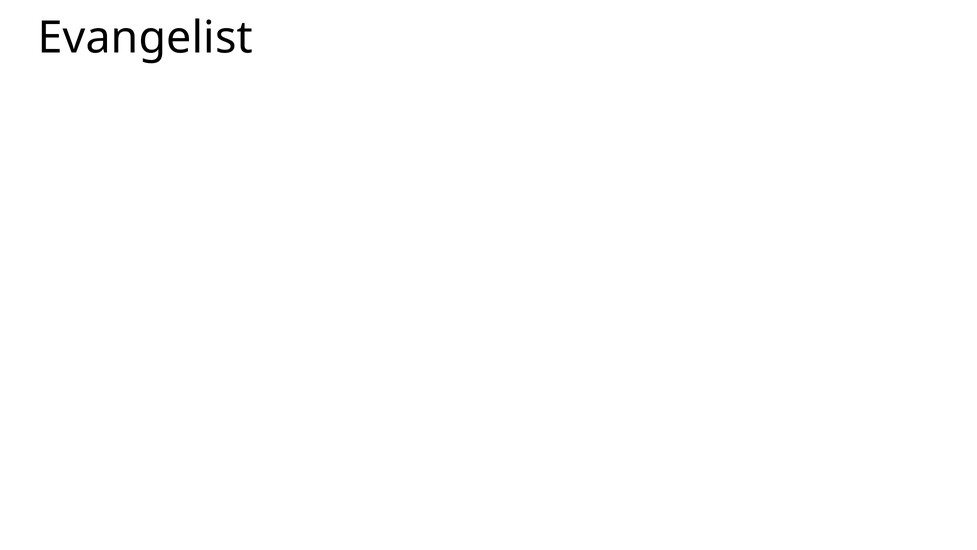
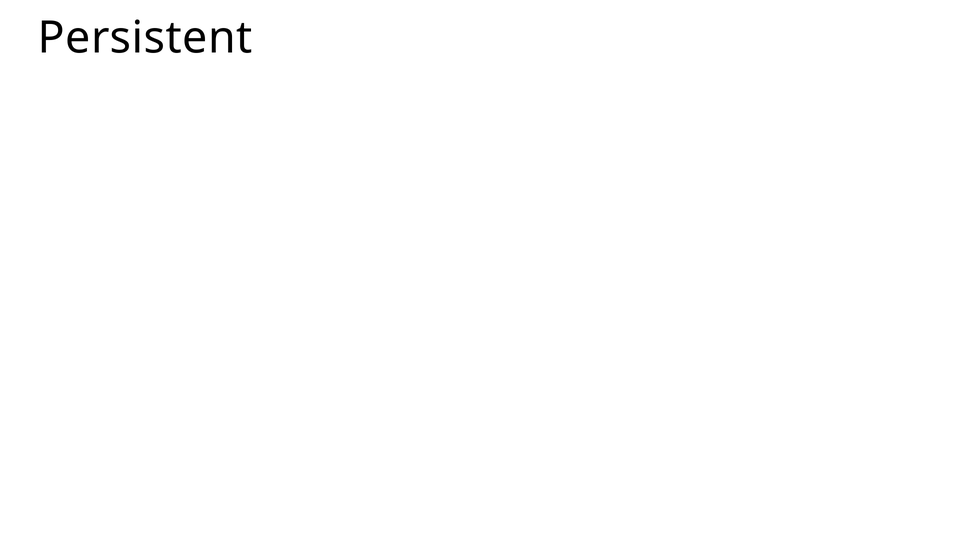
Evangelist: Evangelist -> Persistent
